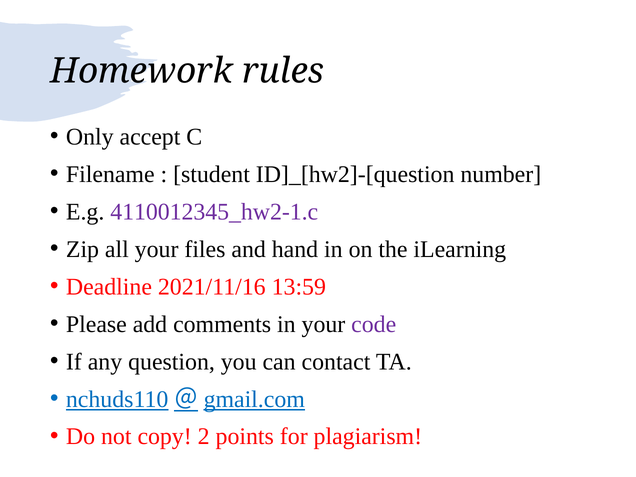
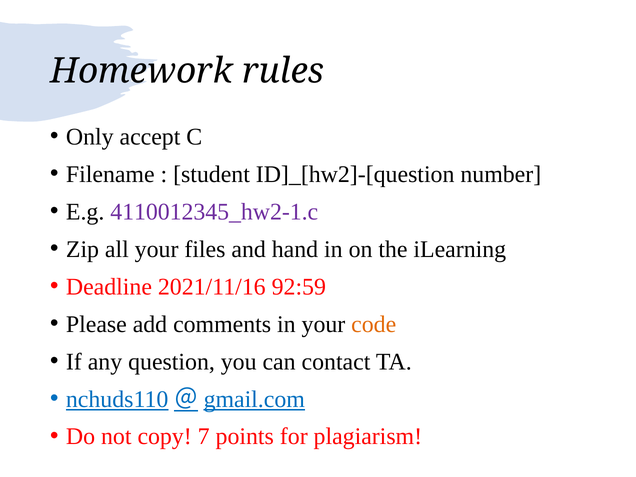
13:59: 13:59 -> 92:59
code colour: purple -> orange
2: 2 -> 7
